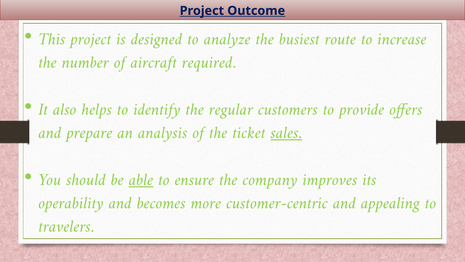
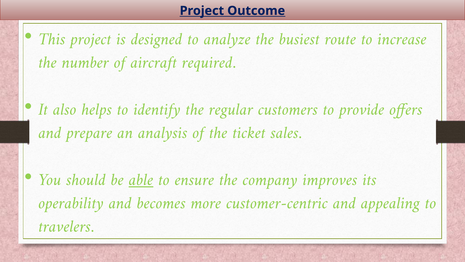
sales underline: present -> none
